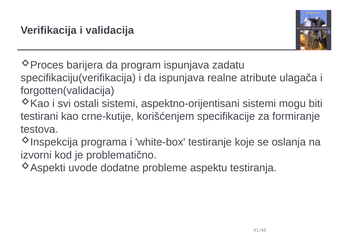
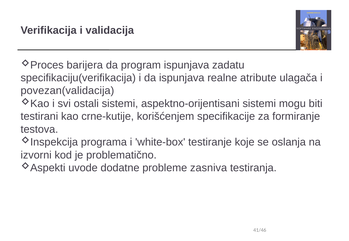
forgotten(validacija: forgotten(validacija -> povezan(validacija
aspektu: aspektu -> zasniva
